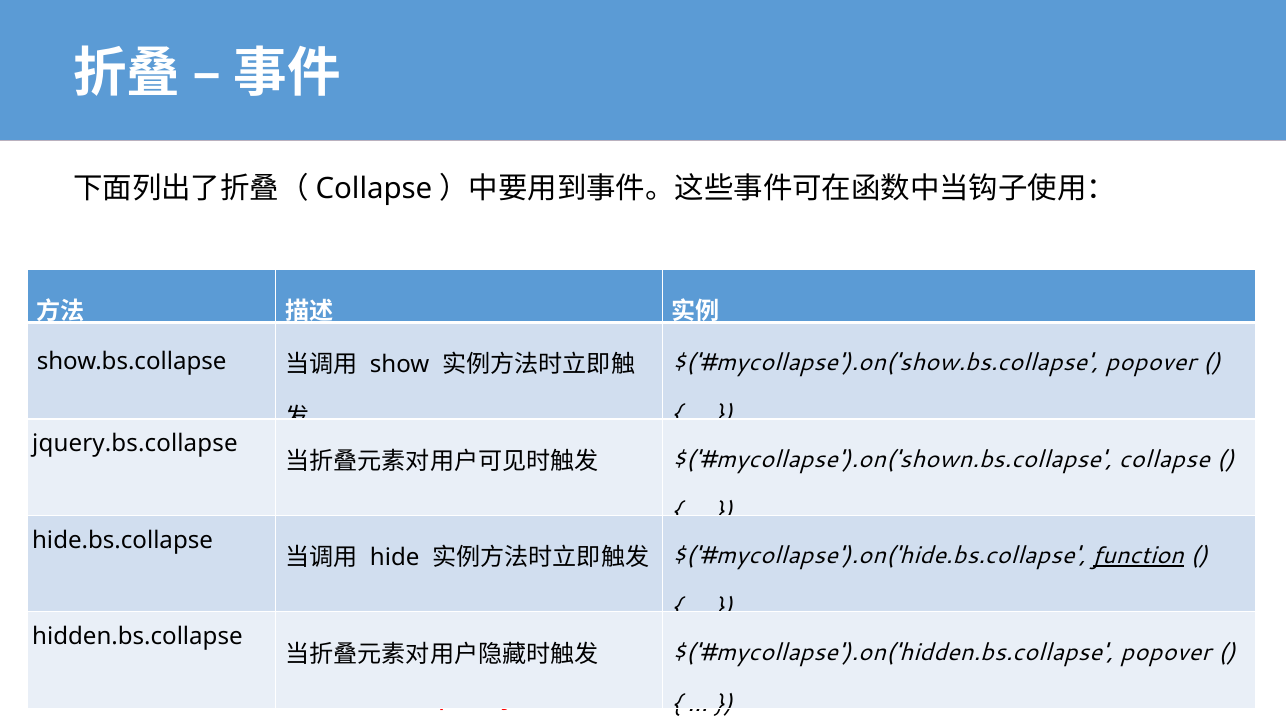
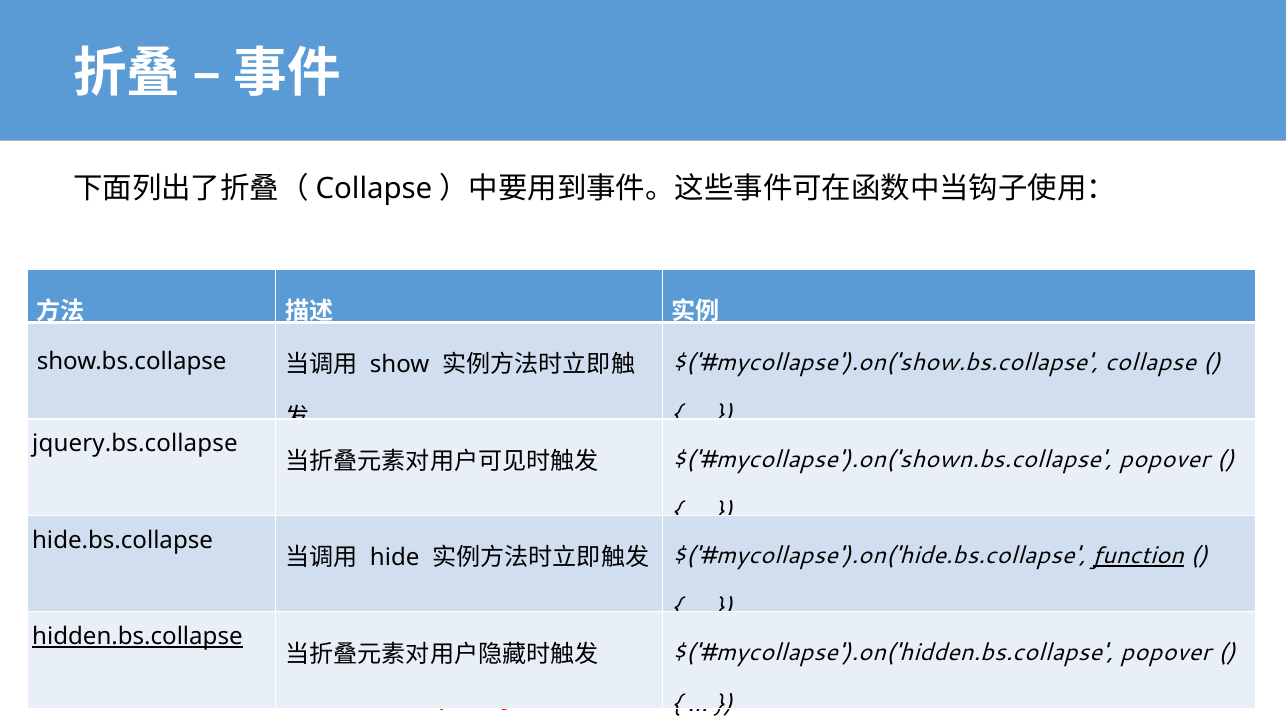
popover at (1151, 363): popover -> collapse
collapse at (1164, 459): collapse -> popover
hidden.bs.collapse underline: none -> present
